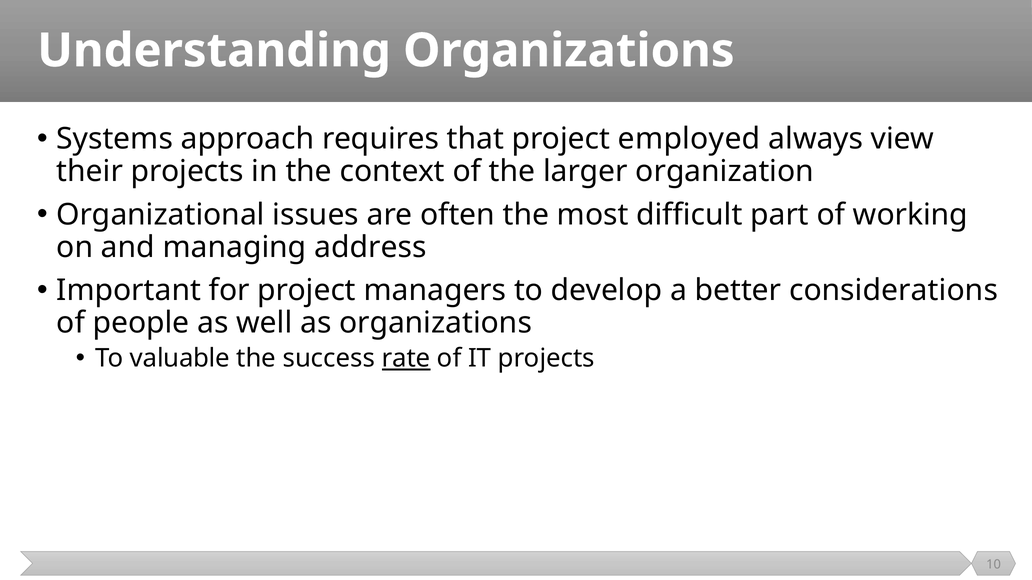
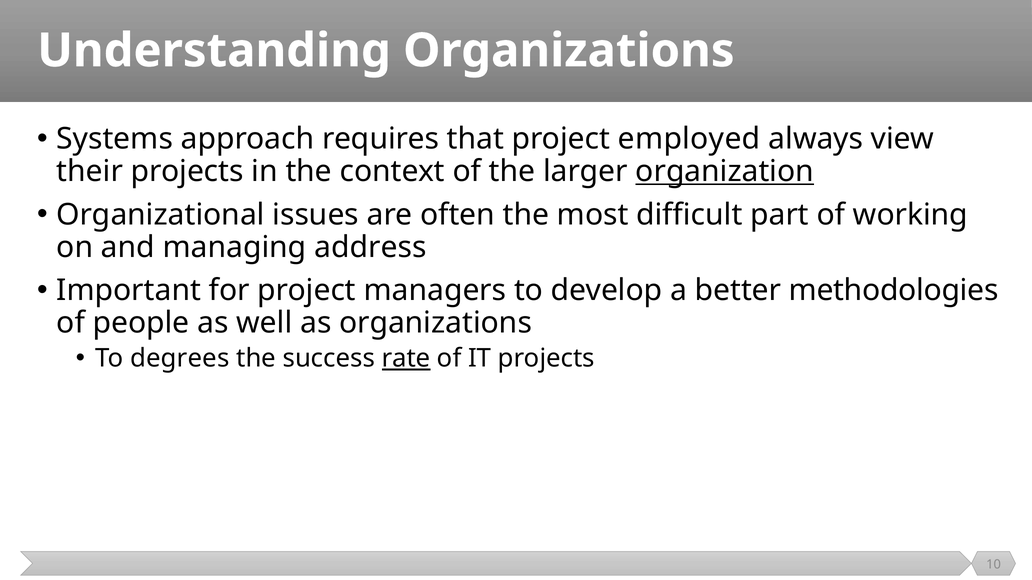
organization underline: none -> present
considerations: considerations -> methodologies
valuable: valuable -> degrees
